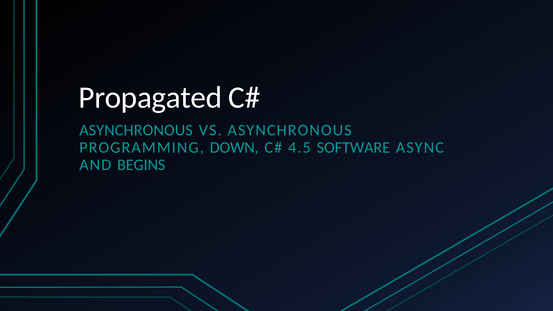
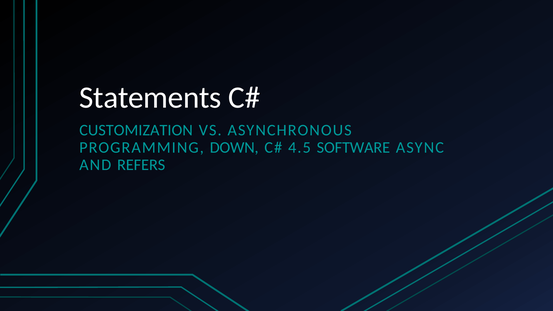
Propagated: Propagated -> Statements
ASYNCHRONOUS at (136, 130): ASYNCHRONOUS -> CUSTOMIZATION
BEGINS: BEGINS -> REFERS
